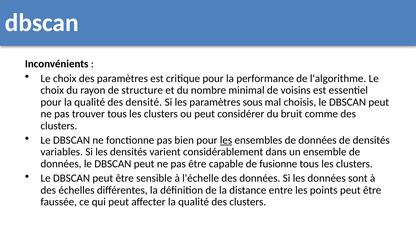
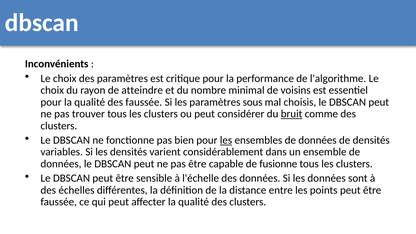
structure: structure -> atteindre
des densité: densité -> faussée
bruit underline: none -> present
